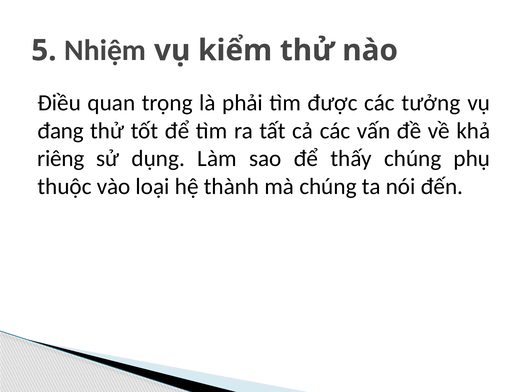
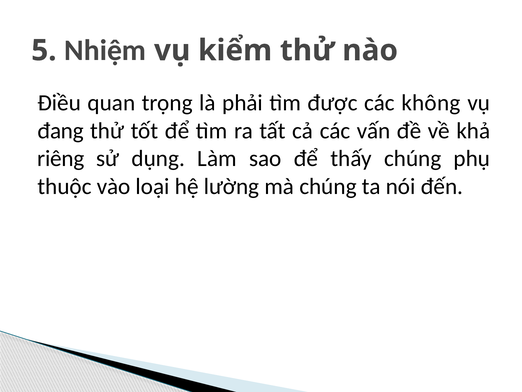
tưởng: tưởng -> không
thành: thành -> lường
